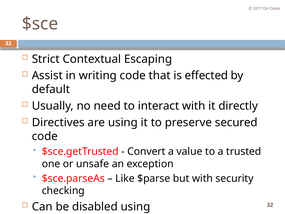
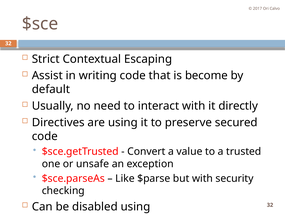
effected: effected -> become
